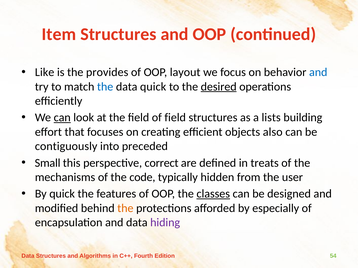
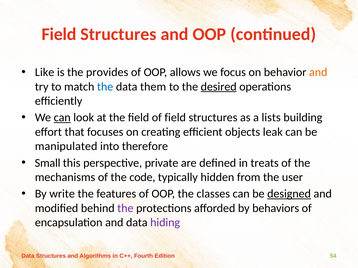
Item at (59, 34): Item -> Field
layout: layout -> allows
and at (318, 72) colour: blue -> orange
data quick: quick -> them
also: also -> leak
contiguously: contiguously -> manipulated
preceded: preceded -> therefore
correct: correct -> private
By quick: quick -> write
classes underline: present -> none
designed underline: none -> present
the at (125, 208) colour: orange -> purple
especially: especially -> behaviors
